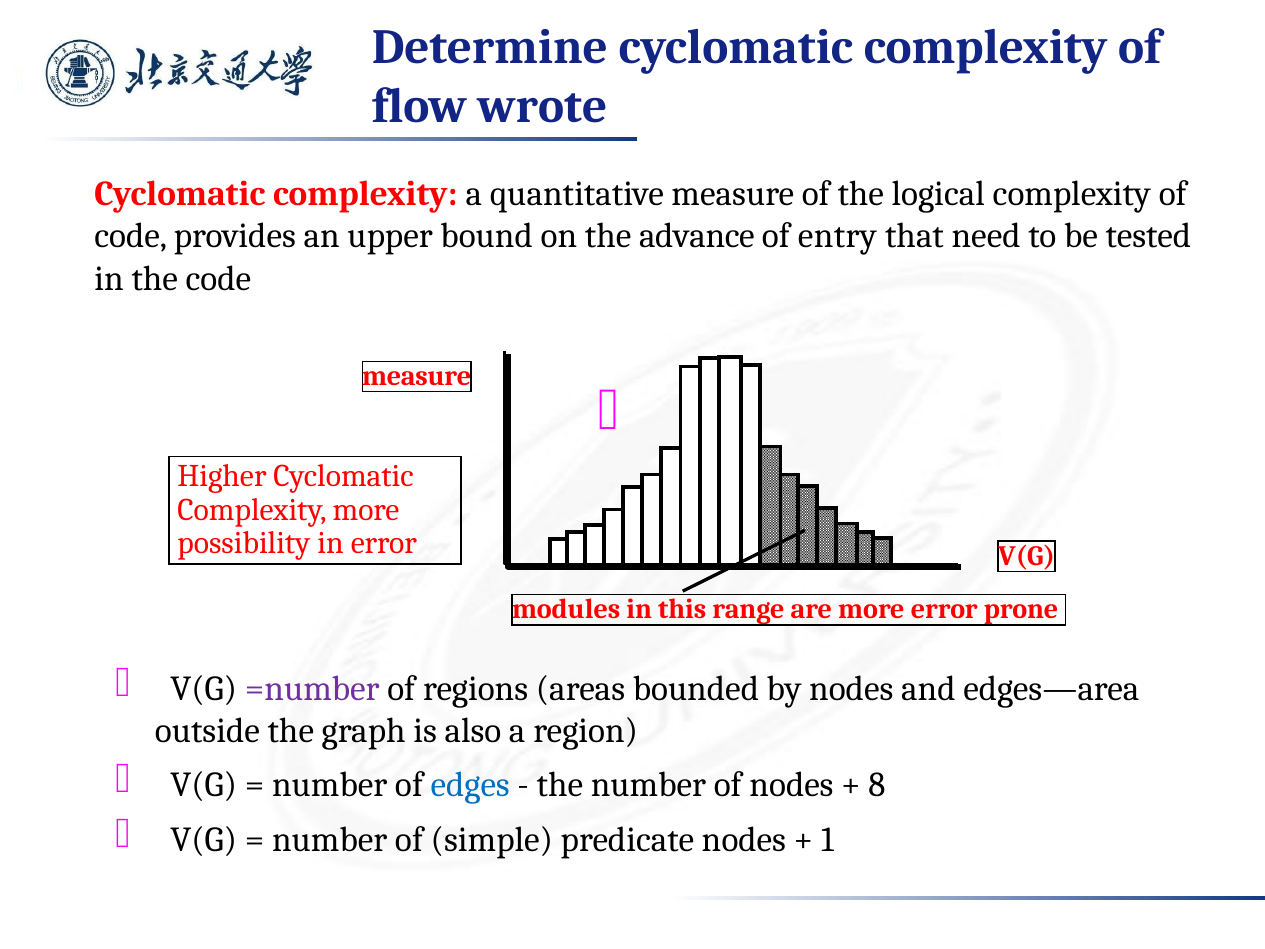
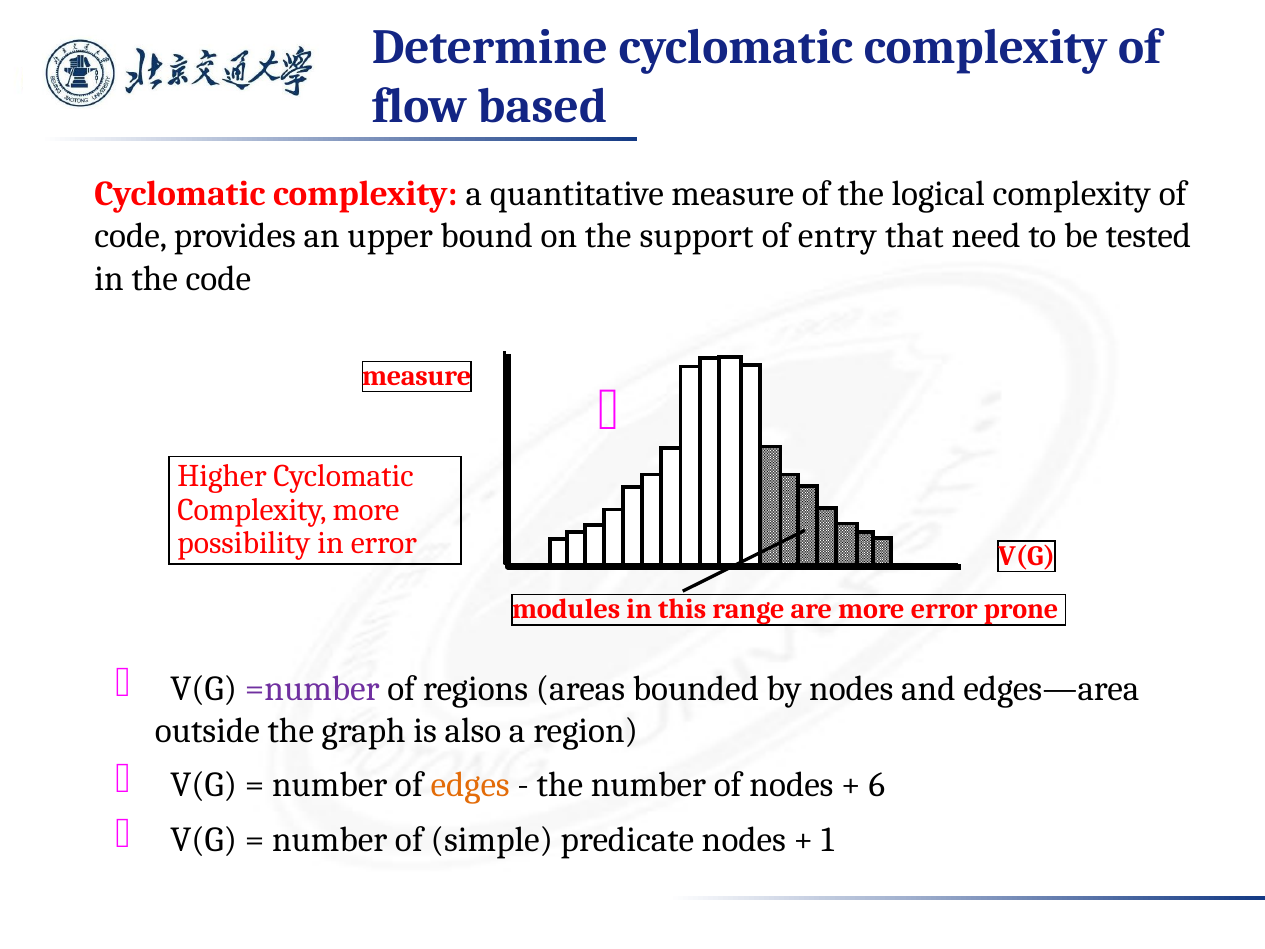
wrote: wrote -> based
advance: advance -> support
edges colour: blue -> orange
8: 8 -> 6
